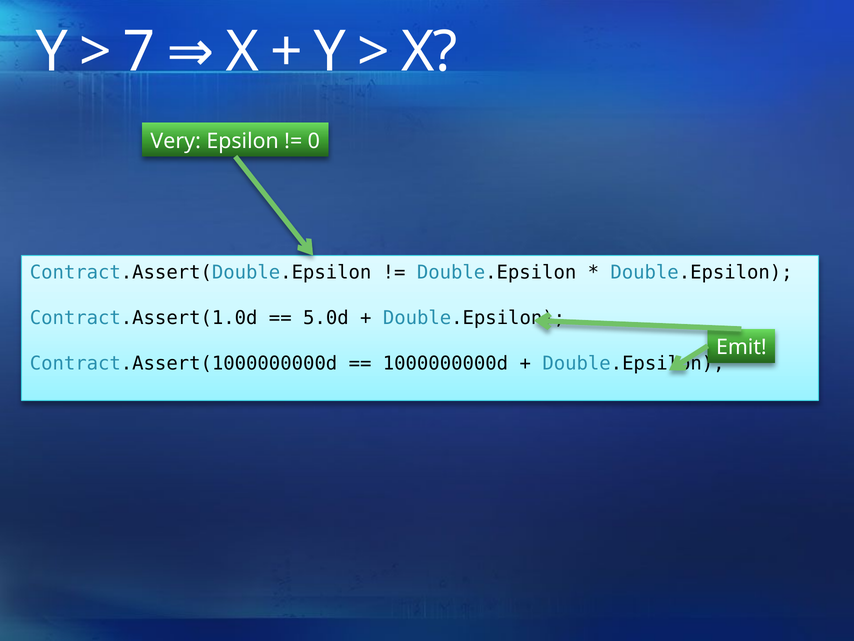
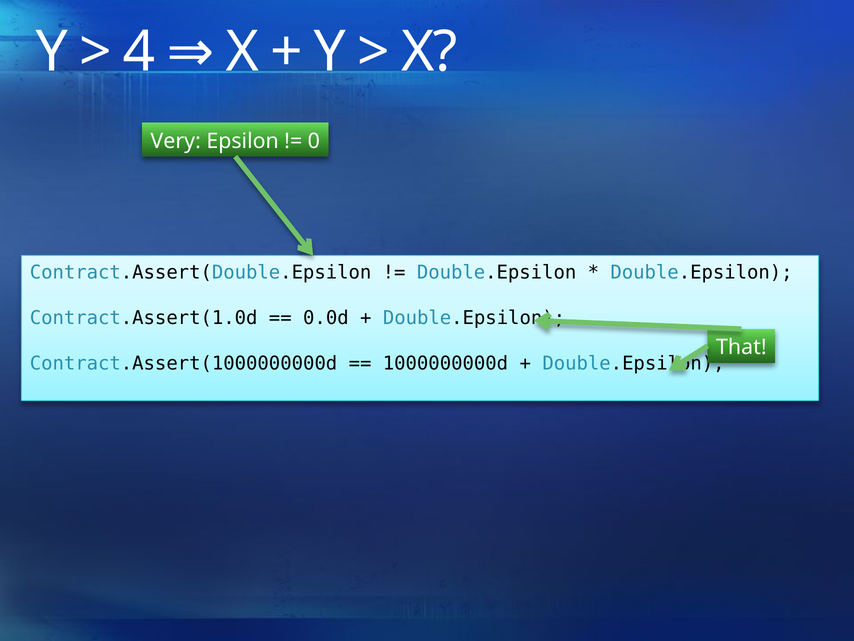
7: 7 -> 4
5.0d: 5.0d -> 0.0d
Emit: Emit -> That
